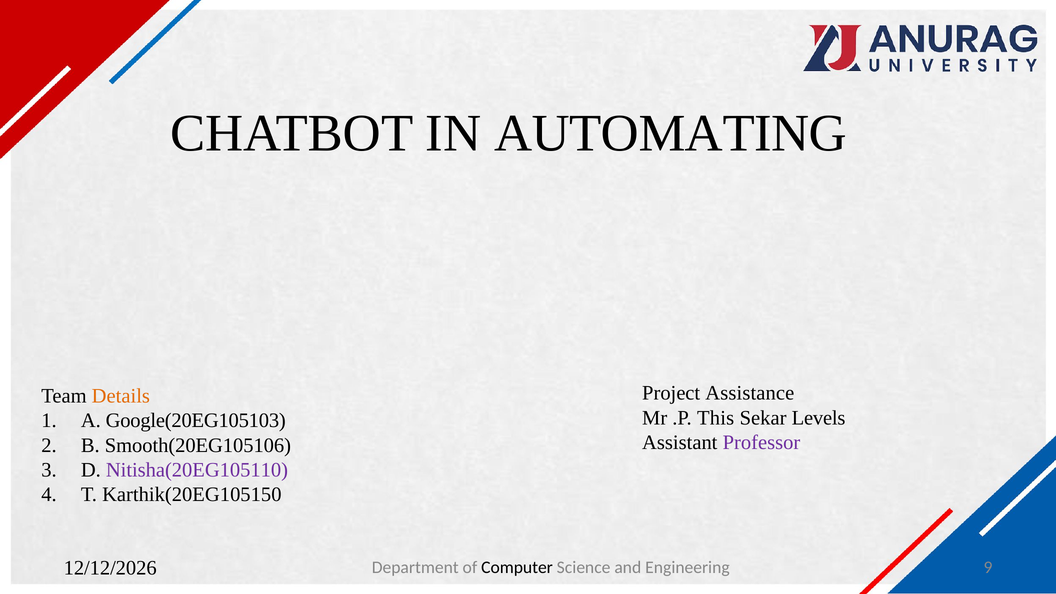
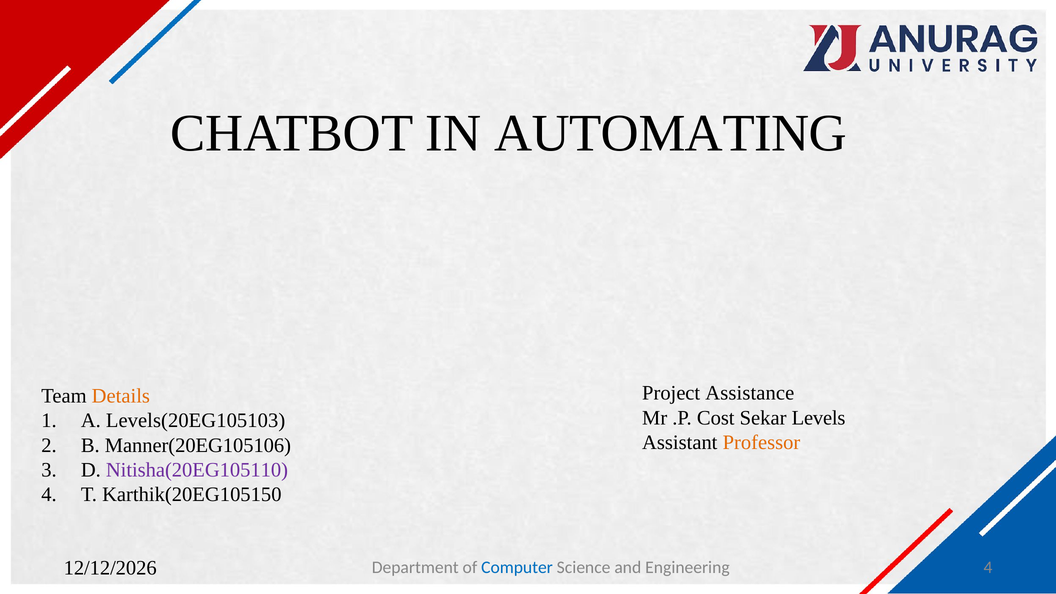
This: This -> Cost
Google(20EG105103: Google(20EG105103 -> Levels(20EG105103
Professor colour: purple -> orange
Smooth(20EG105106: Smooth(20EG105106 -> Manner(20EG105106
9 at (988, 567): 9 -> 4
Computer colour: black -> blue
